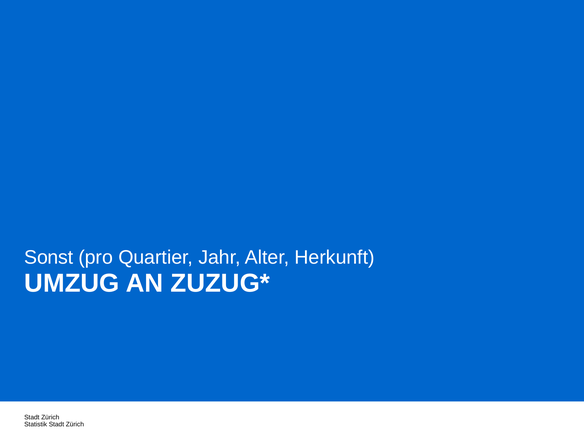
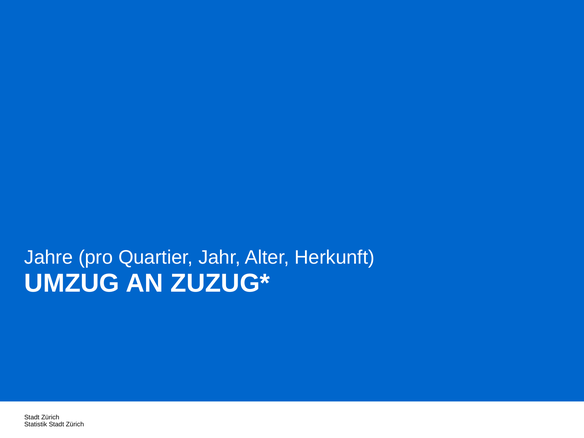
Sonst: Sonst -> Jahre
